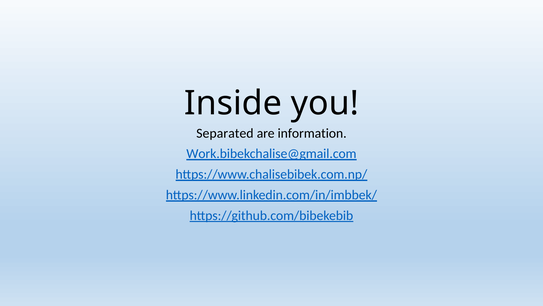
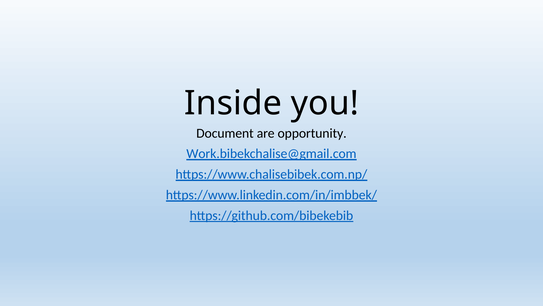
Separated: Separated -> Document
information: information -> opportunity
